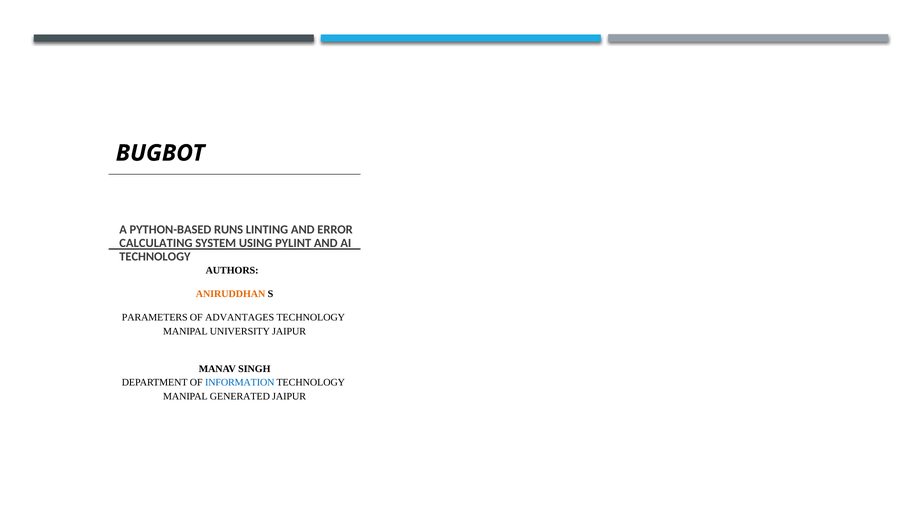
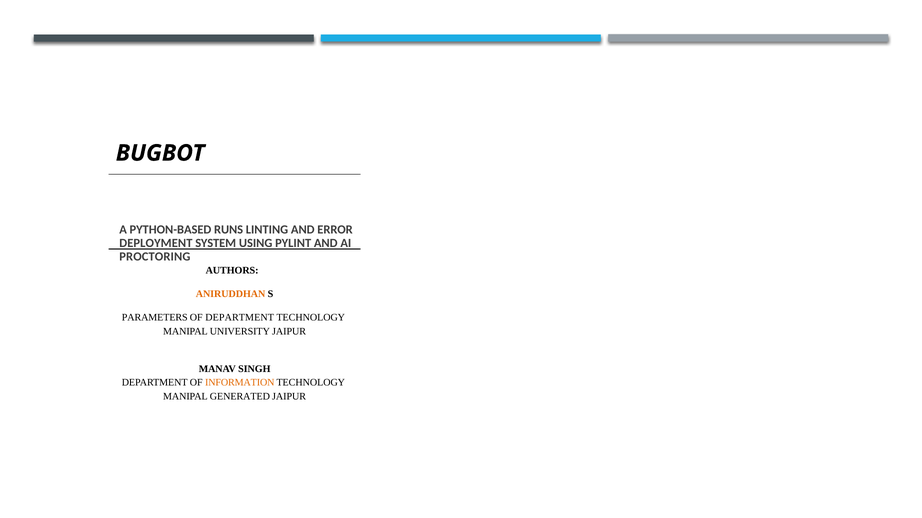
CALCULATING: CALCULATING -> DEPLOYMENT
TECHNOLOGY at (155, 257): TECHNOLOGY -> PROCTORING
OF ADVANTAGES: ADVANTAGES -> DEPARTMENT
INFORMATION colour: blue -> orange
